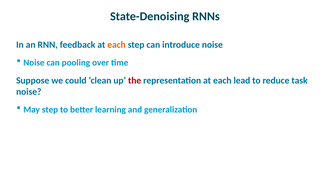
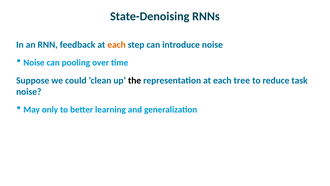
the colour: red -> black
lead: lead -> tree
May step: step -> only
